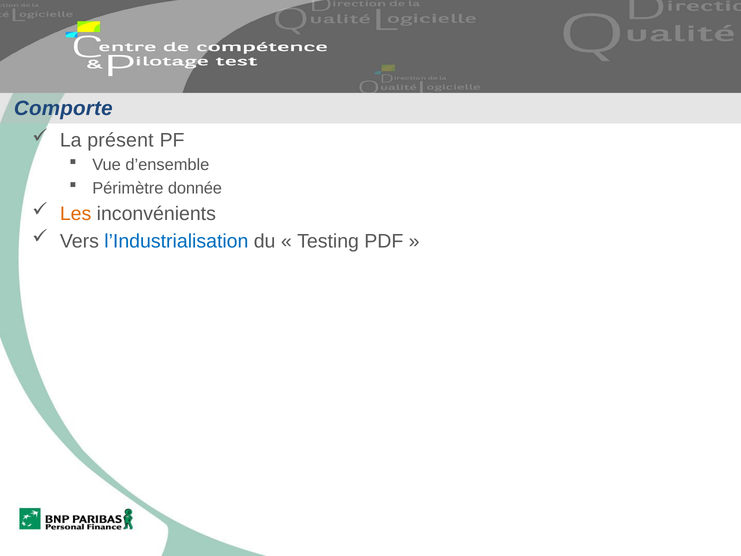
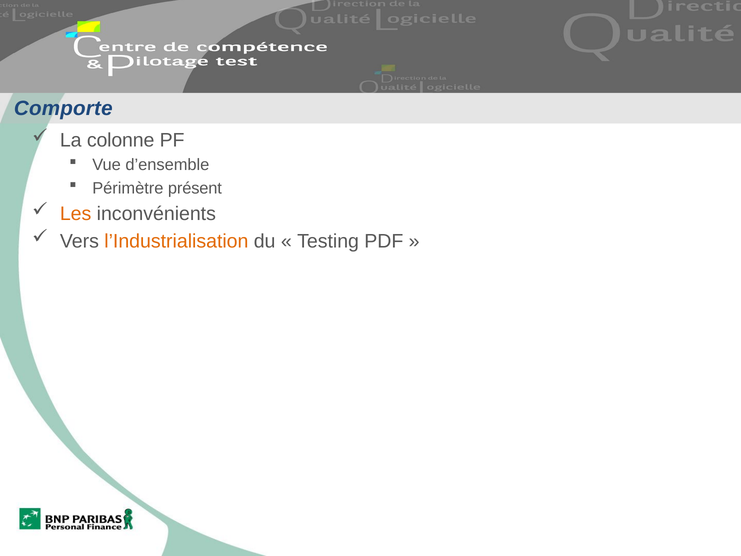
présent: présent -> colonne
donnée: donnée -> présent
l’Industrialisation colour: blue -> orange
